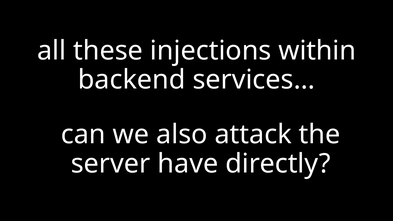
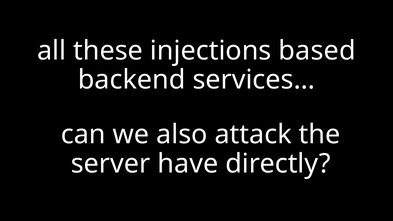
within: within -> based
